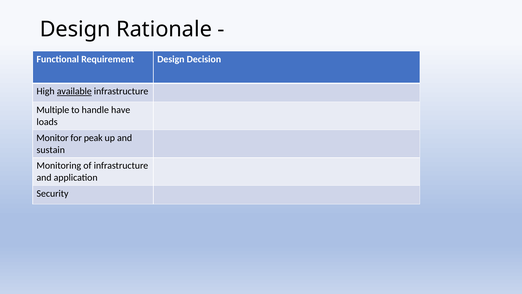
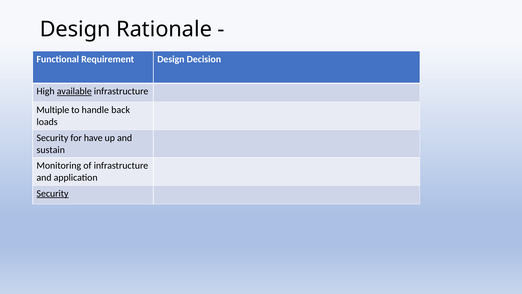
have: have -> back
Monitor at (52, 138): Monitor -> Security
peak: peak -> have
Security at (53, 193) underline: none -> present
